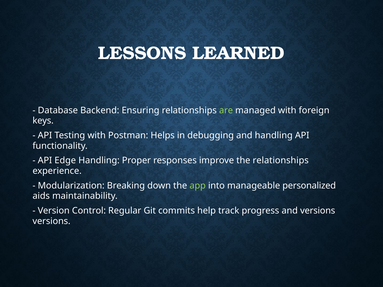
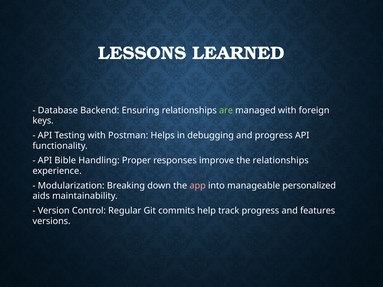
and handling: handling -> progress
Edge: Edge -> Bible
app colour: light green -> pink
and versions: versions -> features
